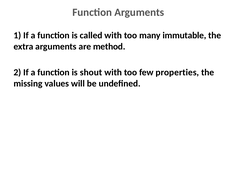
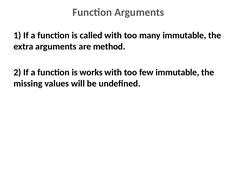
shout: shout -> works
few properties: properties -> immutable
